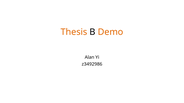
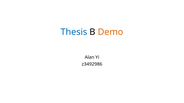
Thesis colour: orange -> blue
